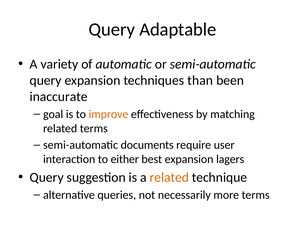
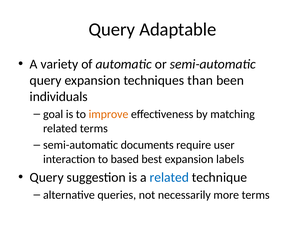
inaccurate: inaccurate -> individuals
either: either -> based
lagers: lagers -> labels
related at (169, 177) colour: orange -> blue
